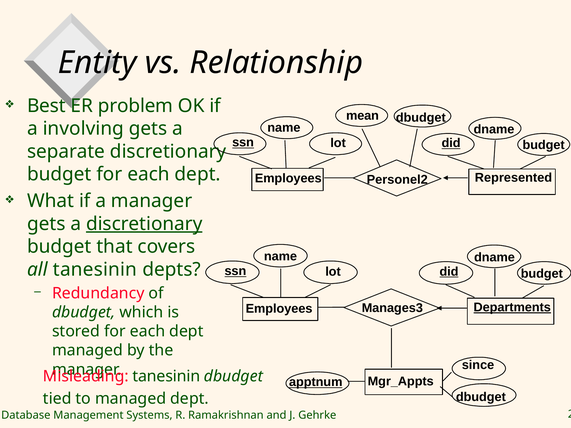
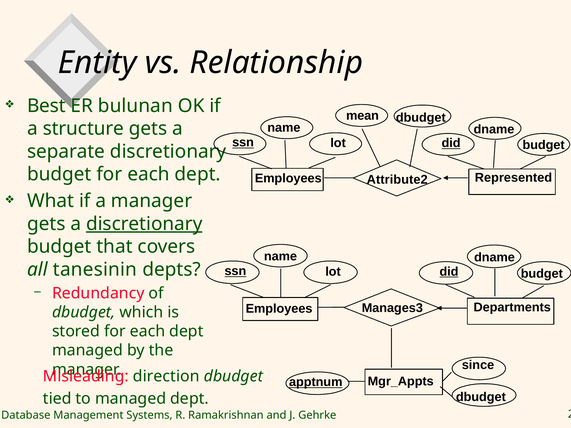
problem: problem -> bulunan
involving: involving -> structure
Personel2: Personel2 -> Attribute2
Departments underline: present -> none
tanesinin at (166, 377): tanesinin -> direction
